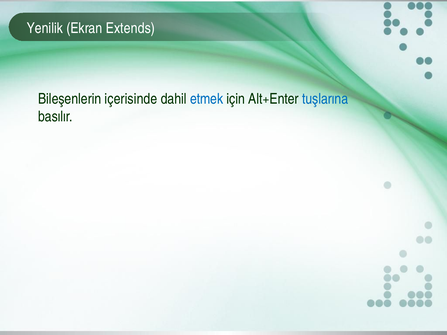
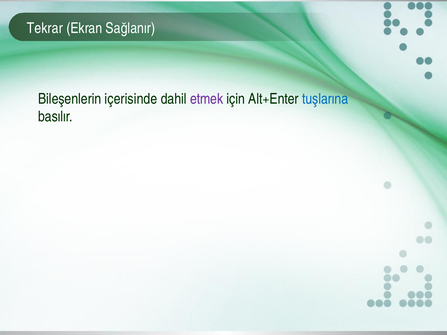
Yenilik: Yenilik -> Tekrar
Extends: Extends -> Sağlanır
etmek colour: blue -> purple
